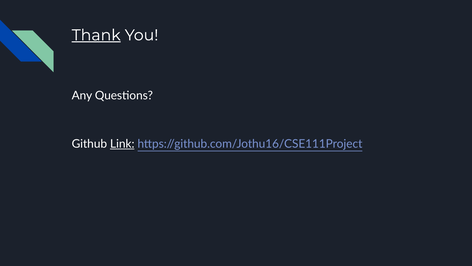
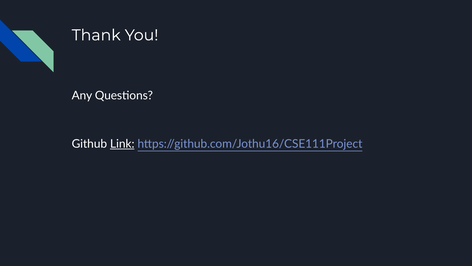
Thank underline: present -> none
